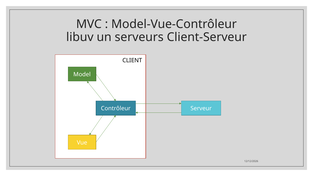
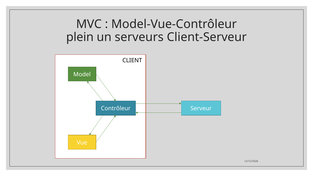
libuv: libuv -> plein
